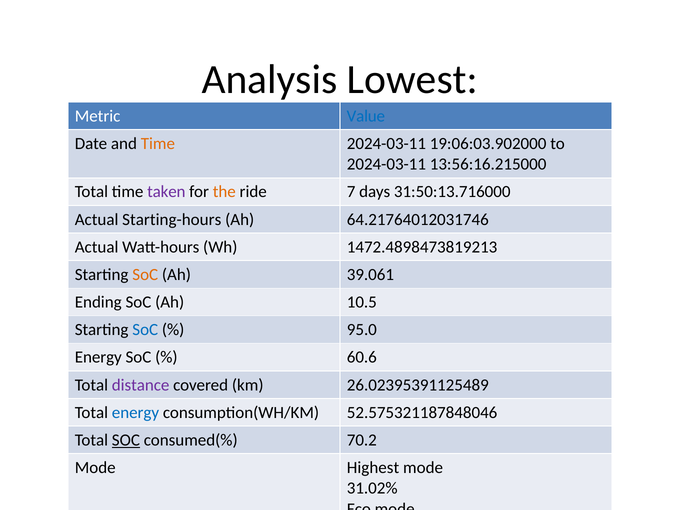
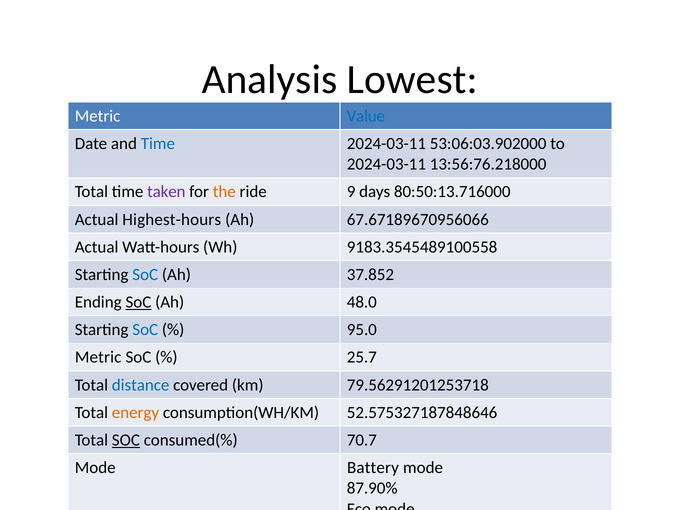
Time at (158, 144) colour: orange -> blue
19:06:03.902000: 19:06:03.902000 -> 53:06:03.902000
13:56:16.215000: 13:56:16.215000 -> 13:56:76.218000
7: 7 -> 9
31:50:13.716000: 31:50:13.716000 -> 80:50:13.716000
Starting-hours: Starting-hours -> Highest-hours
64.21764012031746: 64.21764012031746 -> 67.67189670956066
1472.4898473819213: 1472.4898473819213 -> 9183.3545489100558
SoC at (145, 275) colour: orange -> blue
39.061: 39.061 -> 37.852
SoC at (138, 302) underline: none -> present
10.5: 10.5 -> 48.0
Energy at (98, 357): Energy -> Metric
60.6: 60.6 -> 25.7
distance colour: purple -> blue
26.02395391125489: 26.02395391125489 -> 79.56291201253718
energy at (135, 412) colour: blue -> orange
52.575321187848046: 52.575321187848046 -> 52.575327187848646
70.2: 70.2 -> 70.7
Highest: Highest -> Battery
31.02%: 31.02% -> 87.90%
